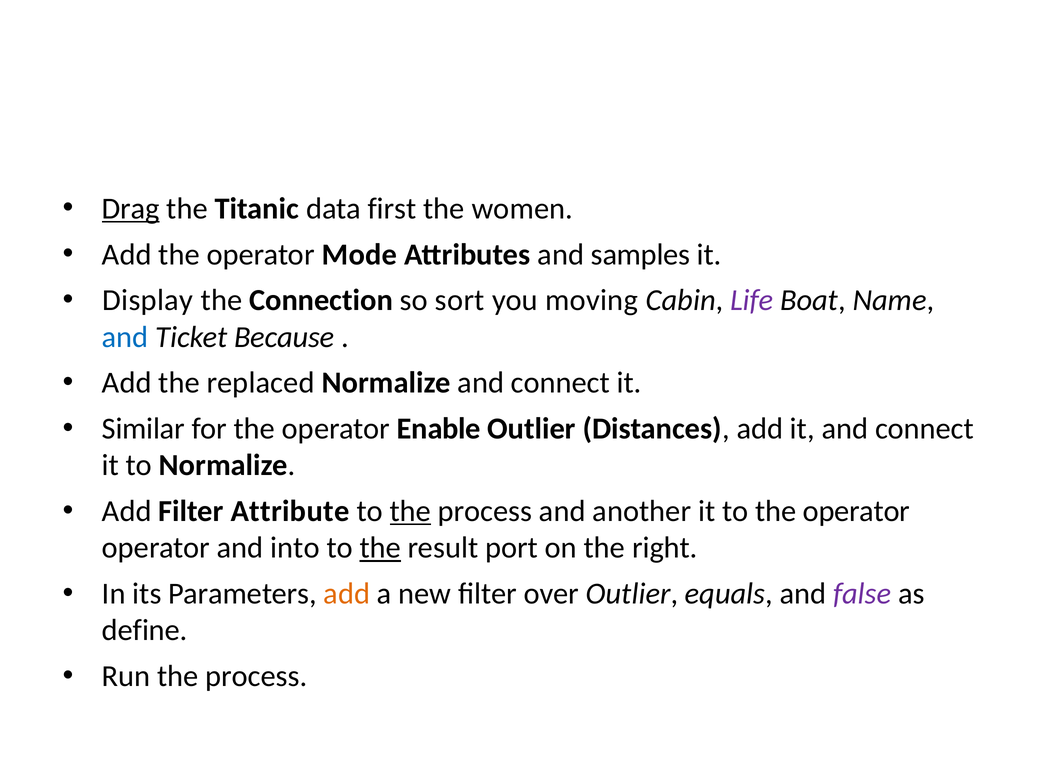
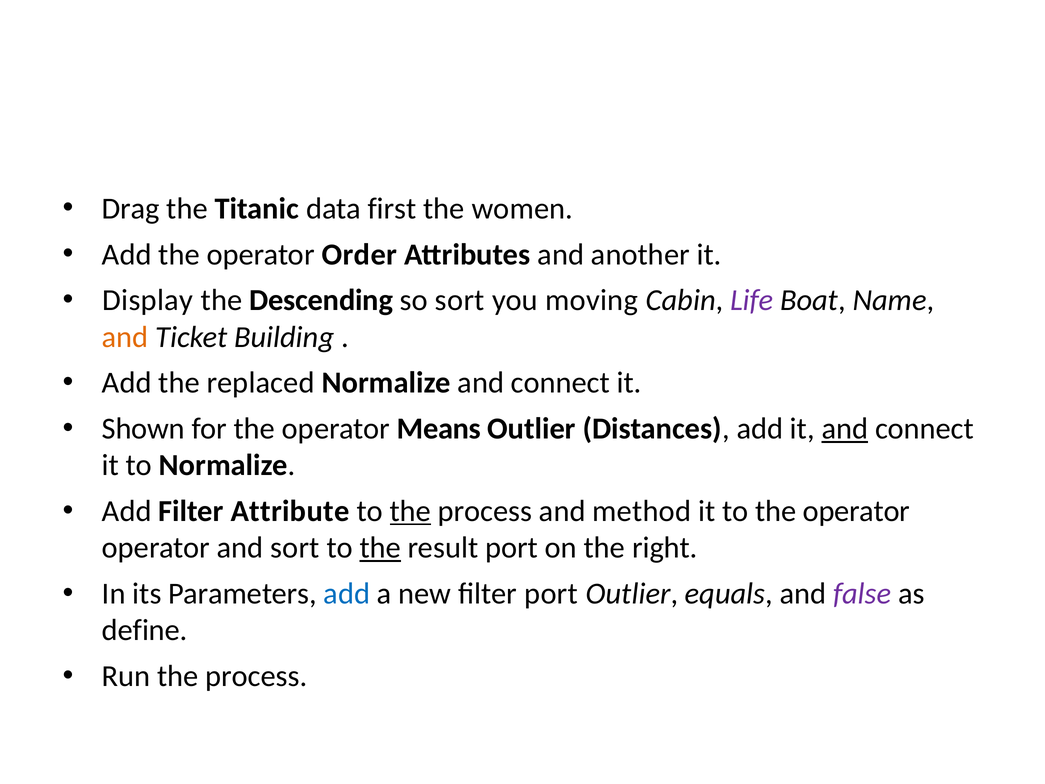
Drag underline: present -> none
Mode: Mode -> Order
samples: samples -> another
Connection: Connection -> Descending
and at (125, 337) colour: blue -> orange
Because: Because -> Building
Similar: Similar -> Shown
Enable: Enable -> Means
and at (845, 429) underline: none -> present
another: another -> method
and into: into -> sort
add at (347, 593) colour: orange -> blue
filter over: over -> port
